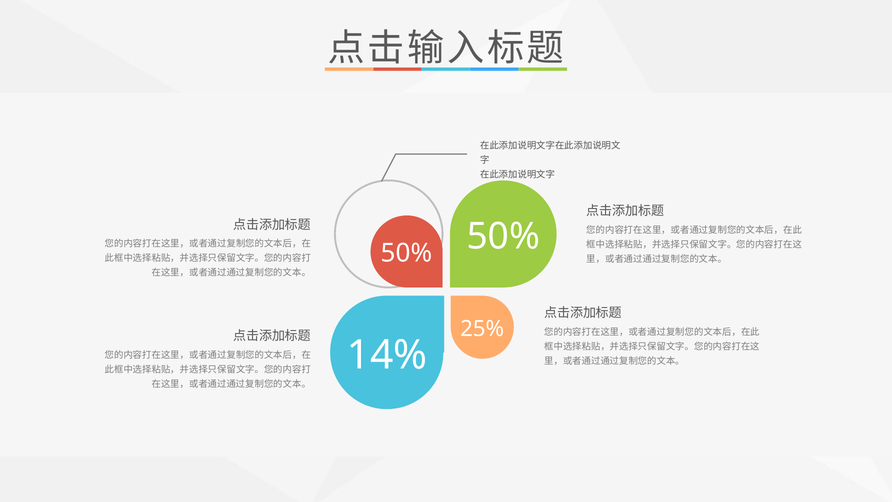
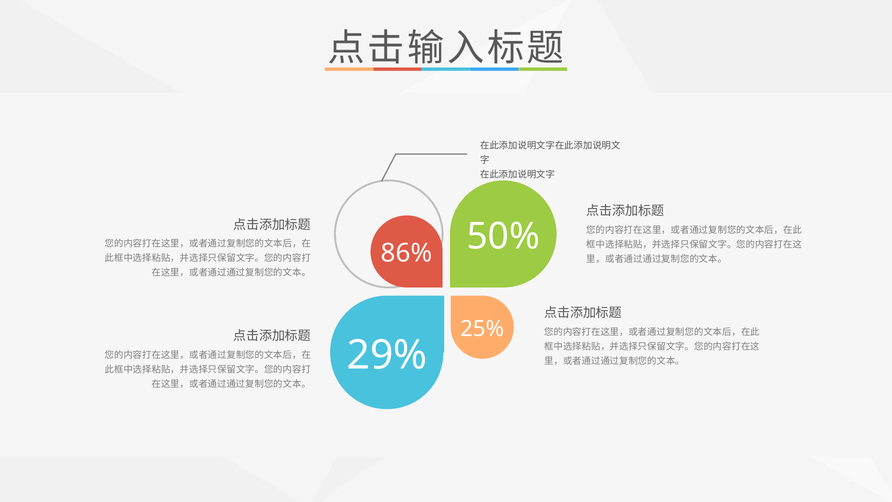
50% at (407, 253): 50% -> 86%
14%: 14% -> 29%
